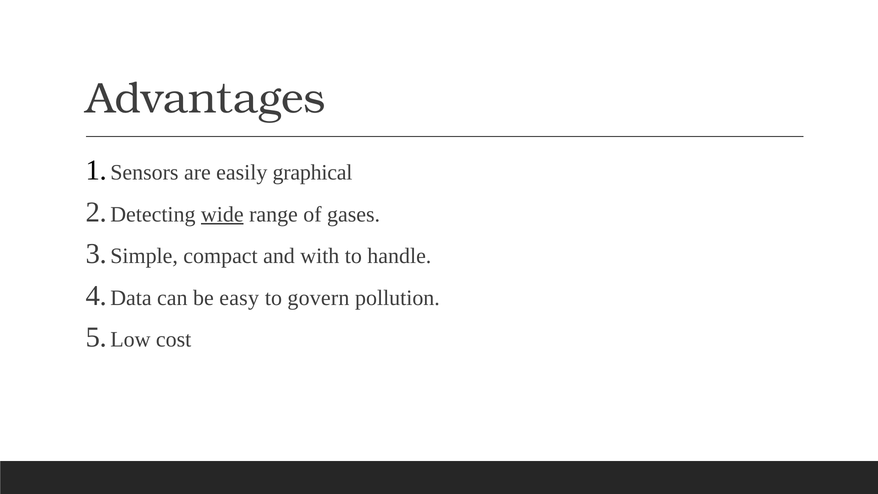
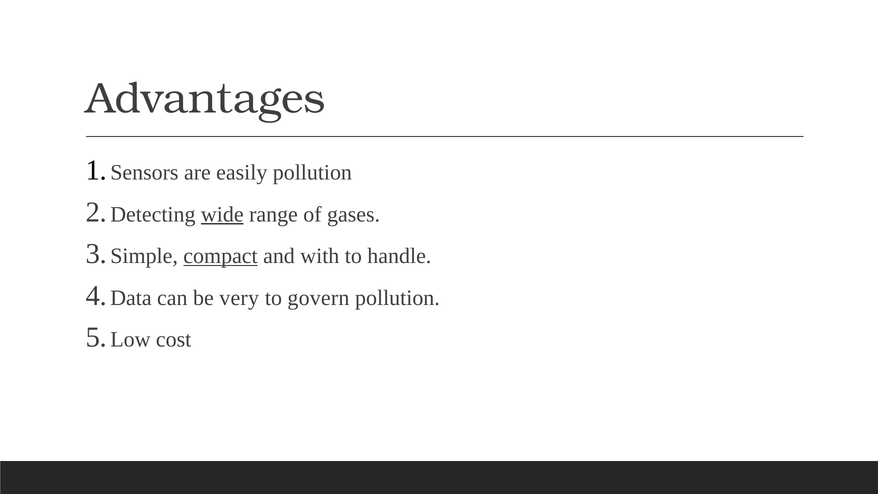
easily graphical: graphical -> pollution
compact underline: none -> present
easy: easy -> very
